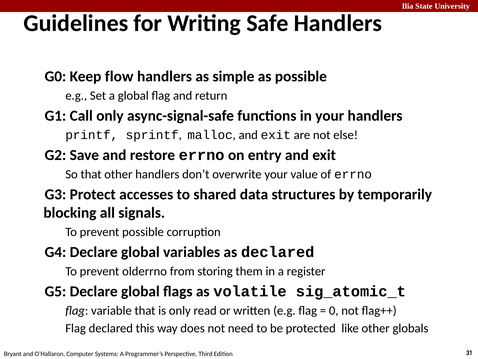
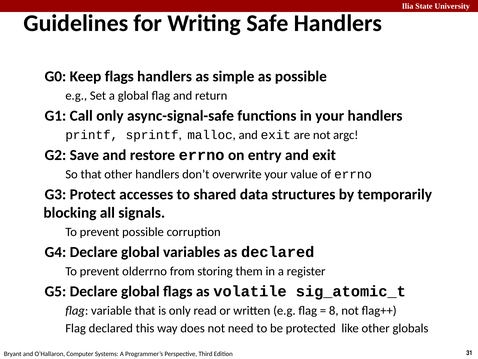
Keep flow: flow -> flags
else: else -> argc
0: 0 -> 8
